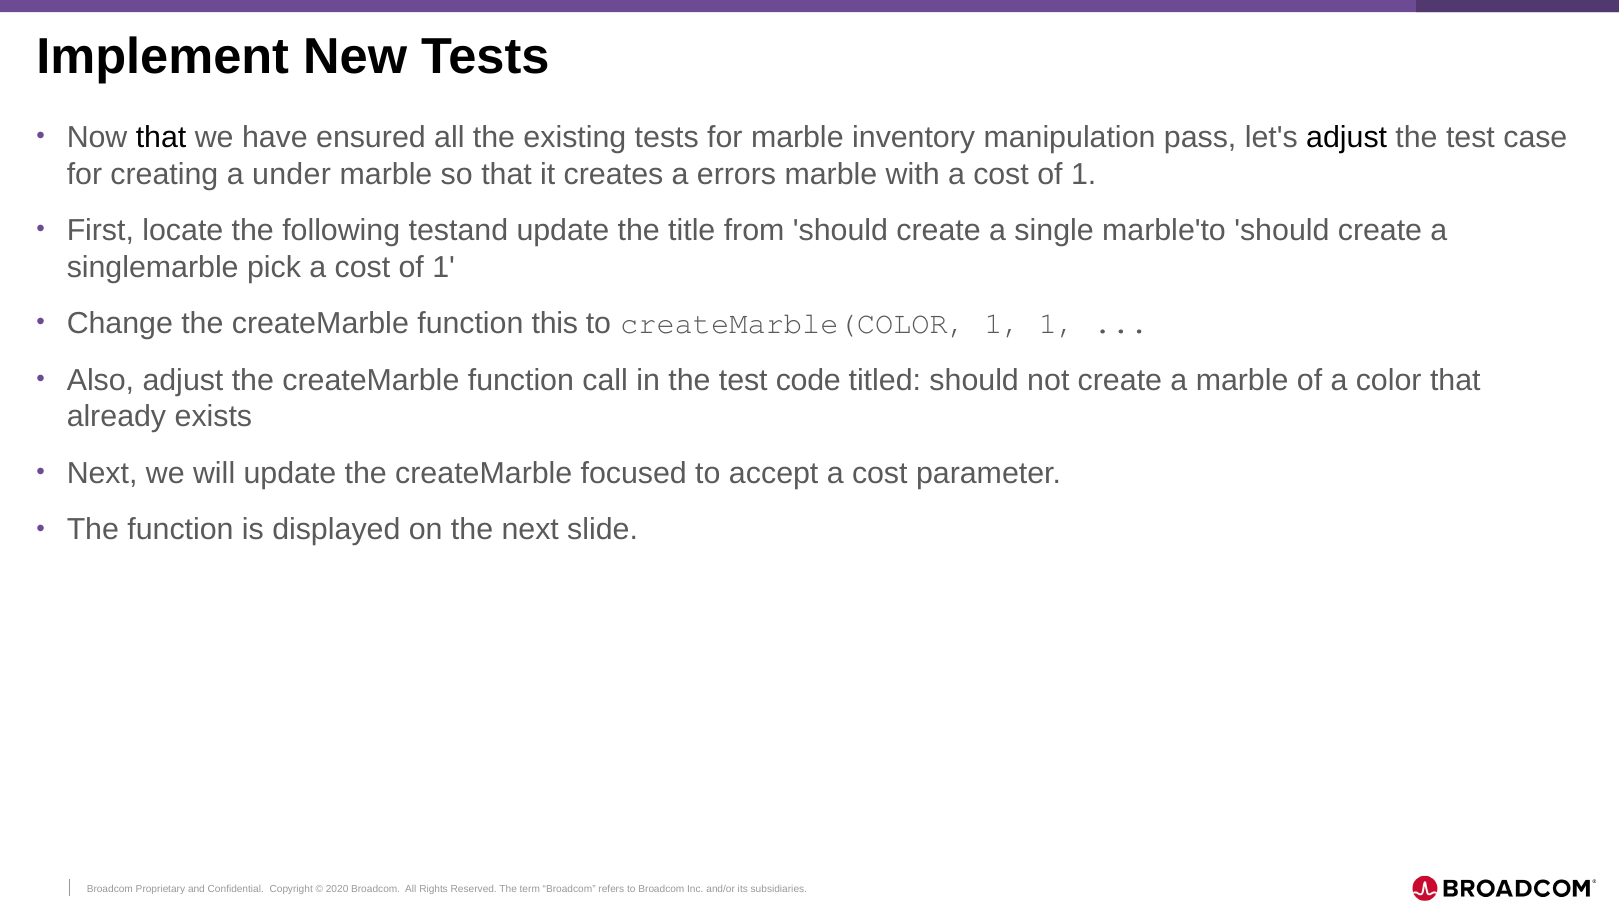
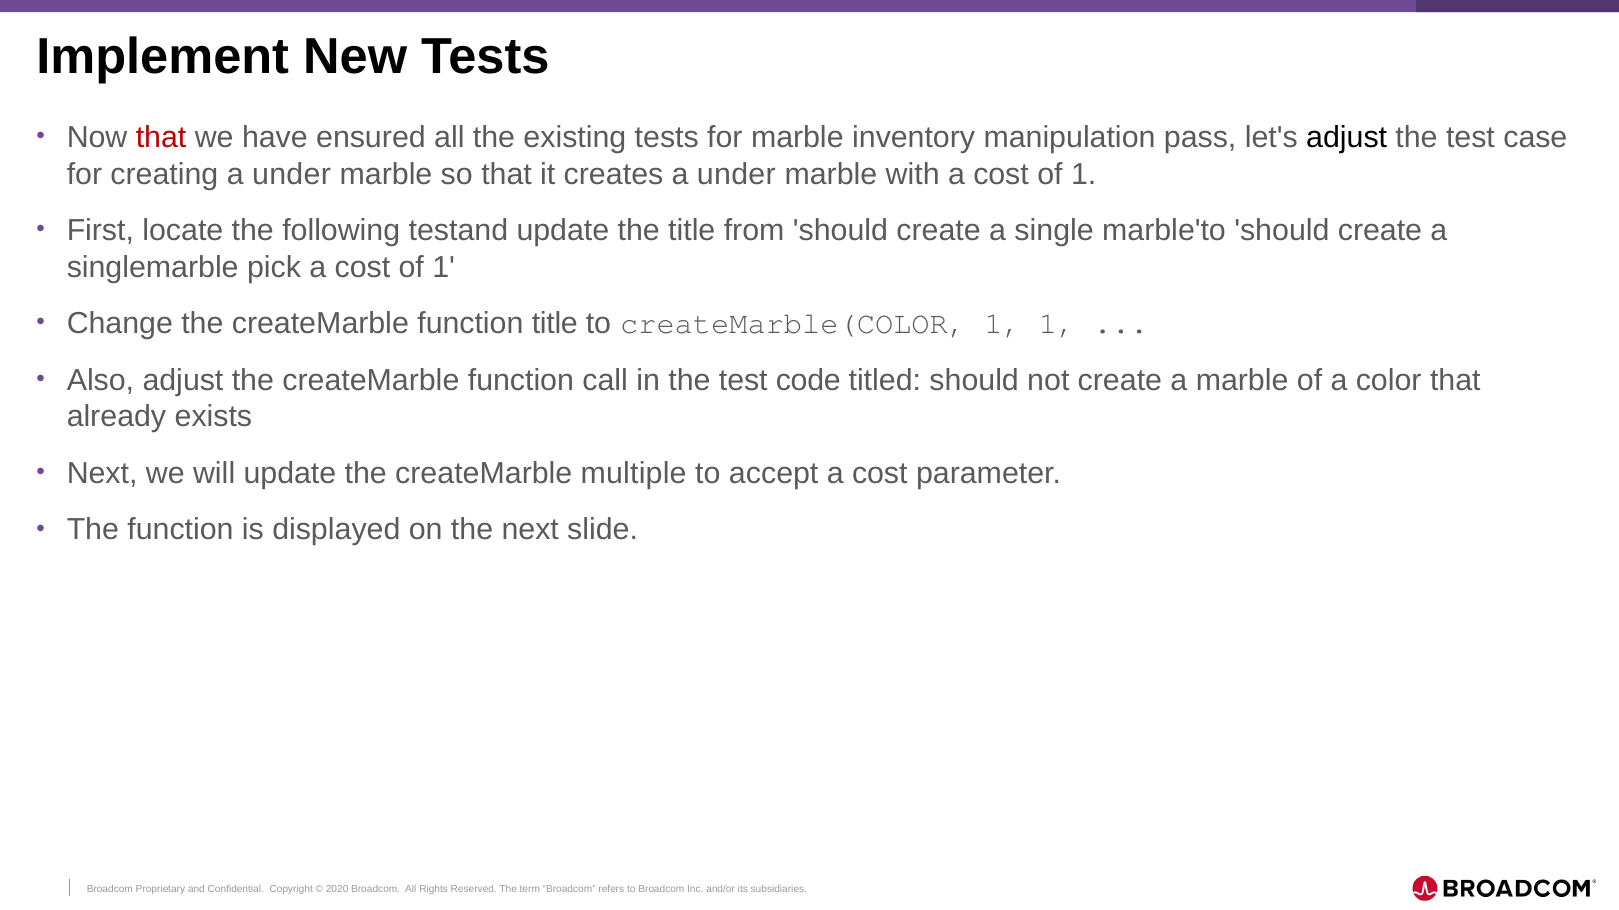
that at (161, 138) colour: black -> red
creates a errors: errors -> under
function this: this -> title
focused: focused -> multiple
